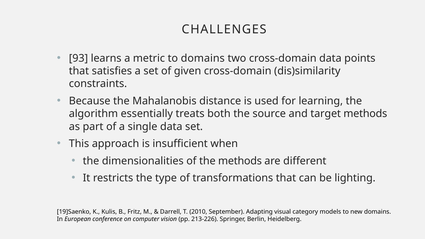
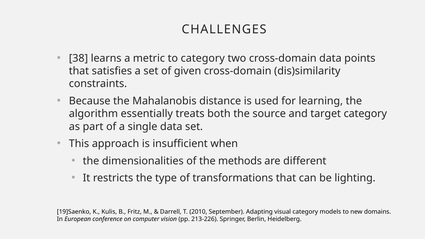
93: 93 -> 38
to domains: domains -> category
target methods: methods -> category
